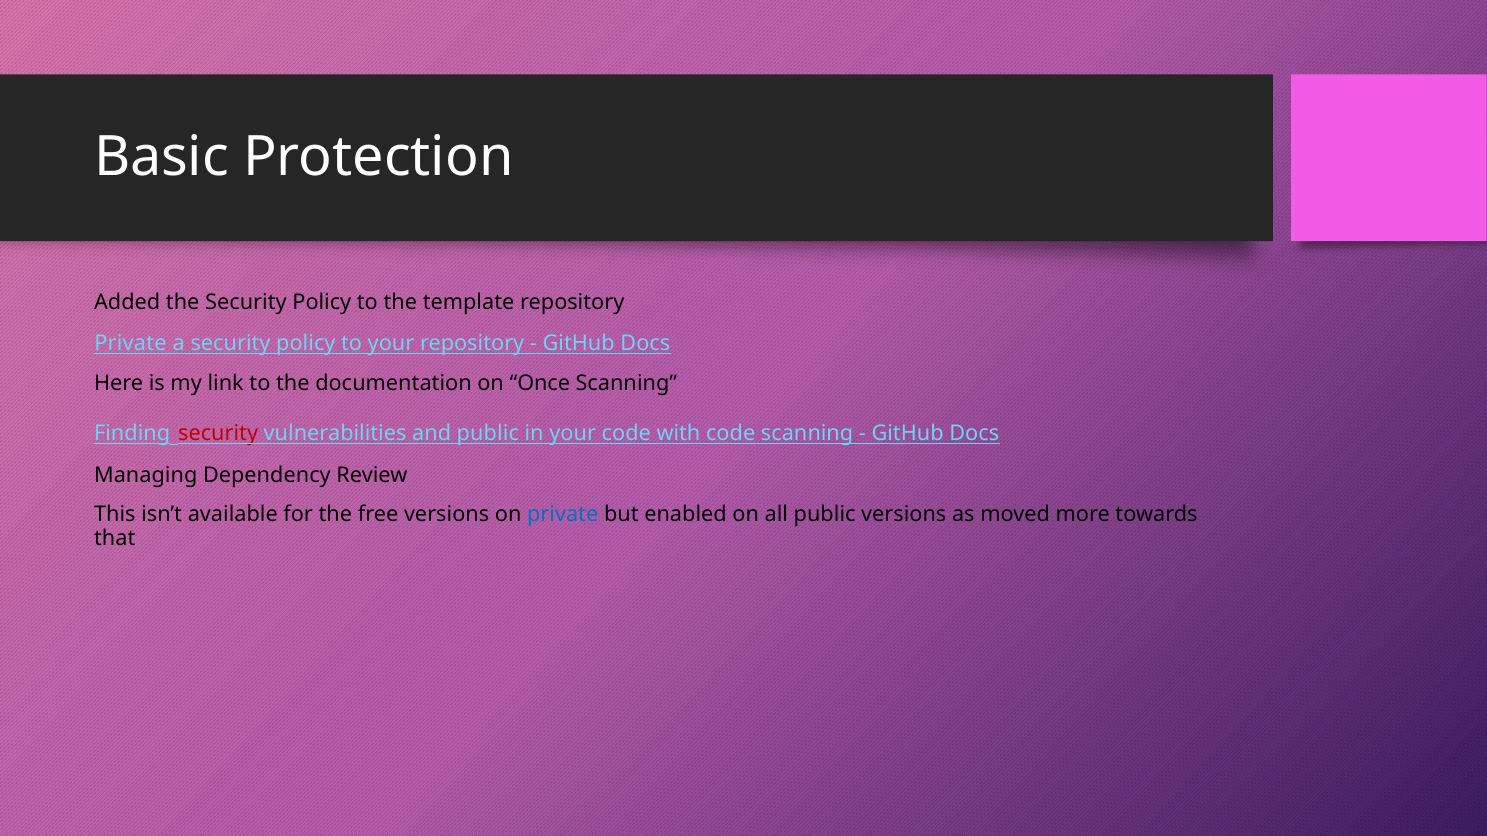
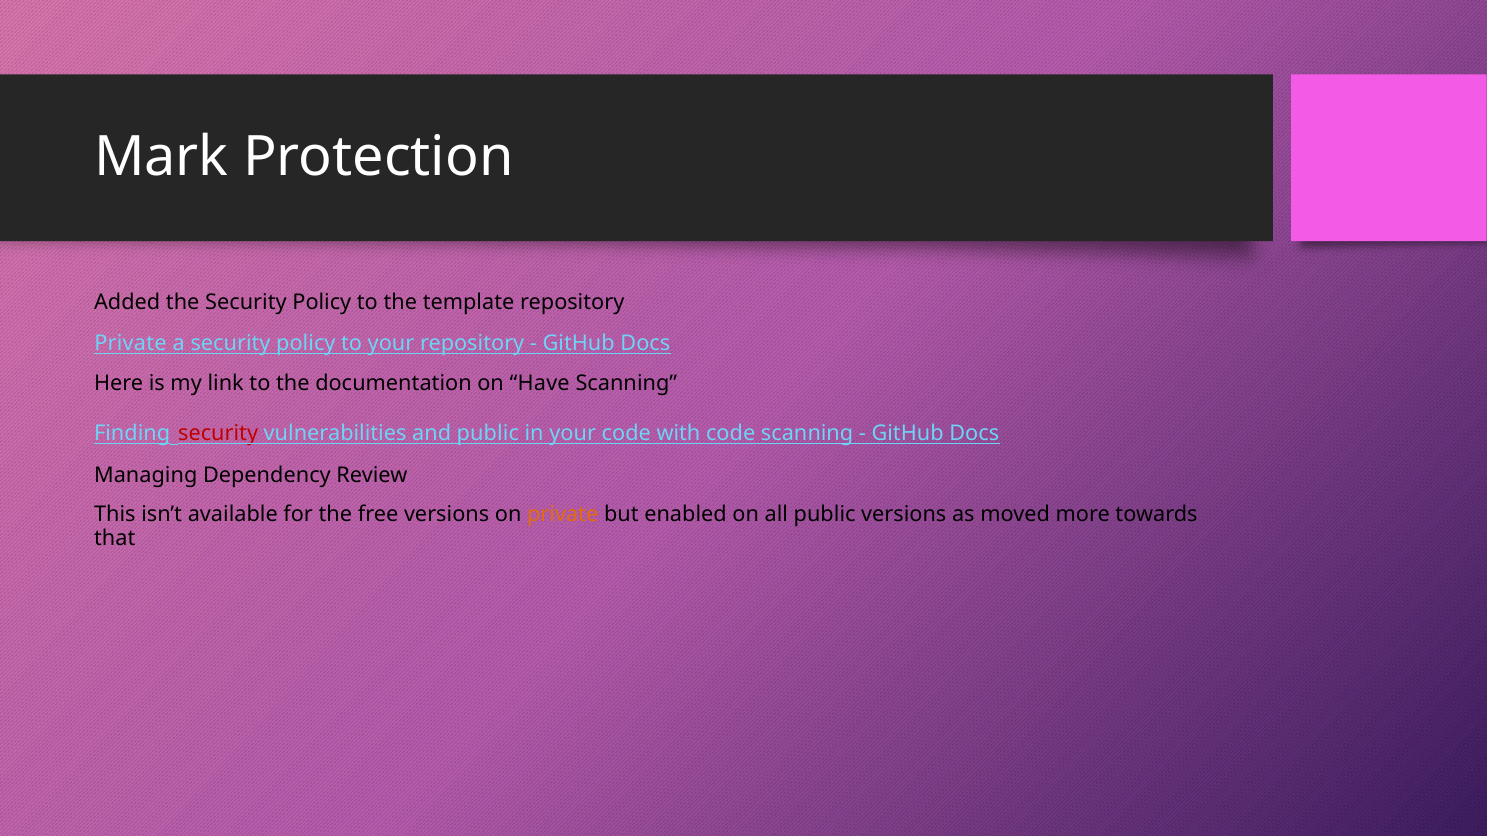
Basic: Basic -> Mark
Once: Once -> Have
private at (563, 515) colour: blue -> orange
